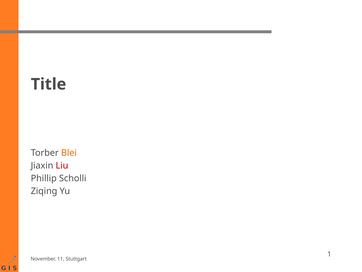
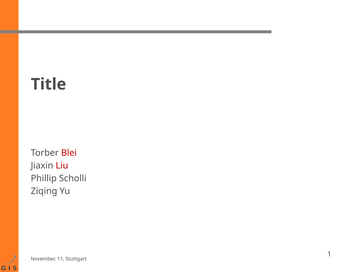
Blei colour: orange -> red
